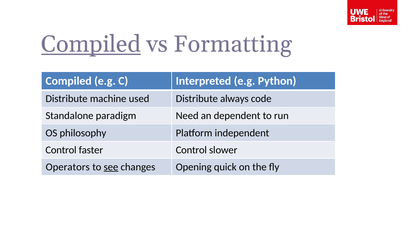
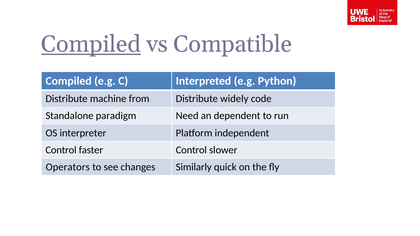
Formatting: Formatting -> Compatible
used: used -> from
always: always -> widely
philosophy: philosophy -> interpreter
see underline: present -> none
Opening: Opening -> Similarly
